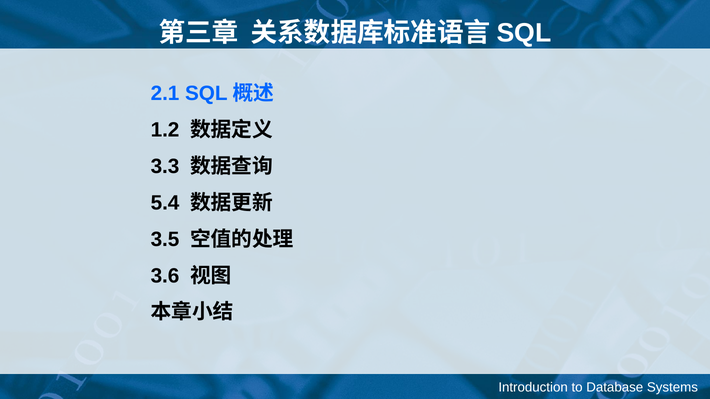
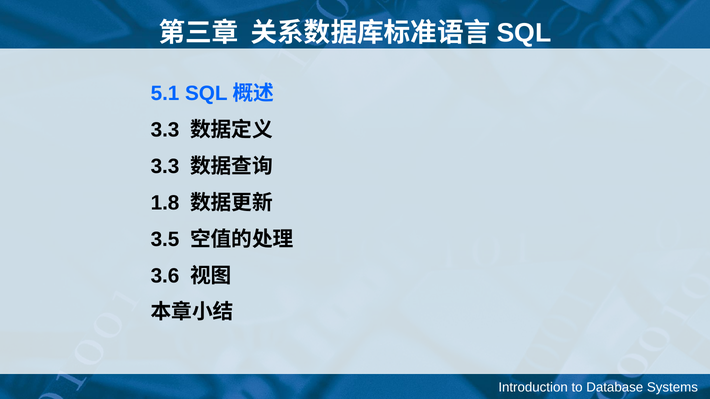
2.1: 2.1 -> 5.1
1.2 at (165, 130): 1.2 -> 3.3
5.4: 5.4 -> 1.8
